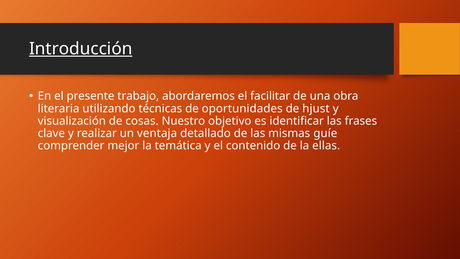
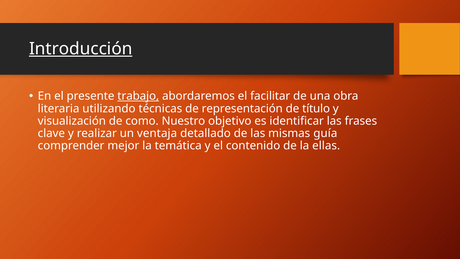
trabajo underline: none -> present
oportunidades: oportunidades -> representación
hjust: hjust -> título
cosas: cosas -> como
guíe: guíe -> guía
